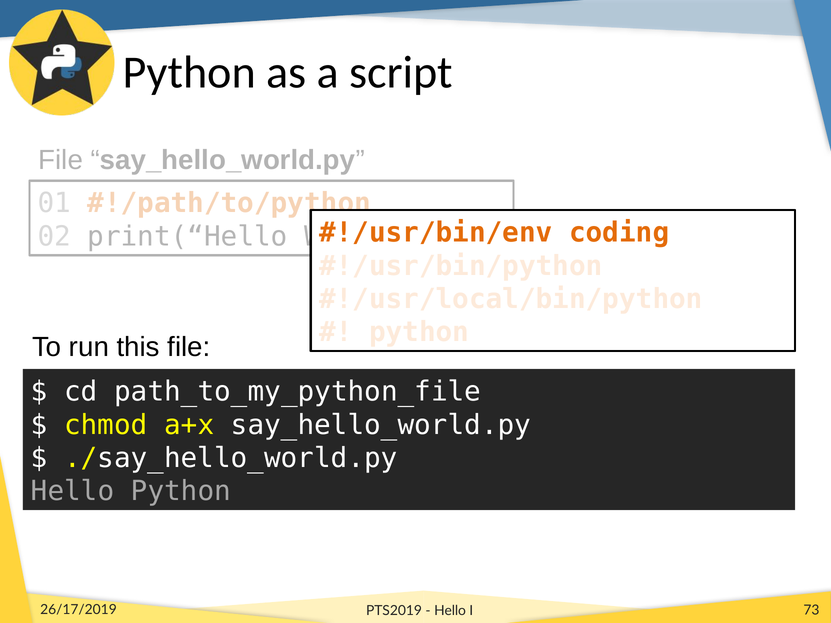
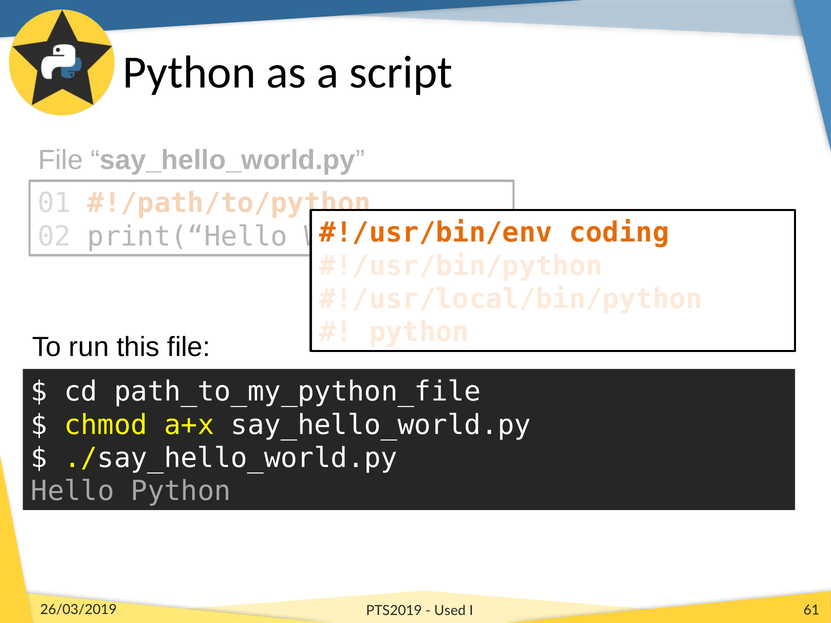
26/17/2019: 26/17/2019 -> 26/03/2019
Hello at (450, 611): Hello -> Used
73: 73 -> 61
